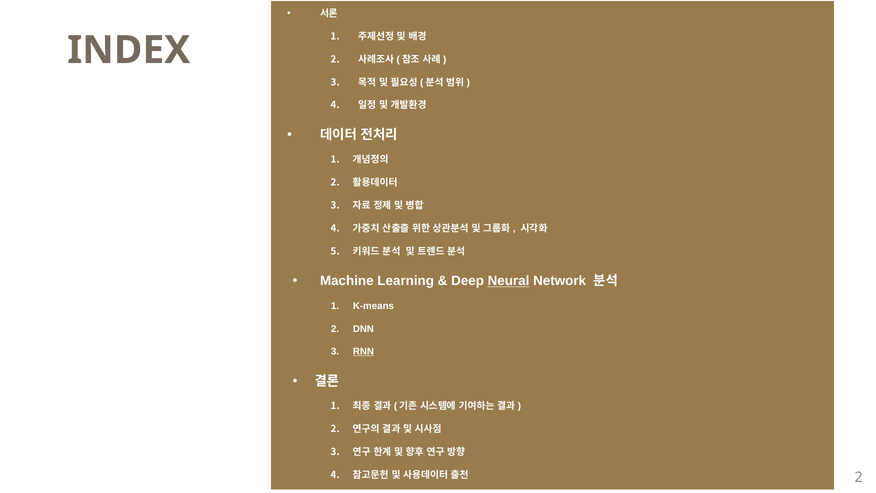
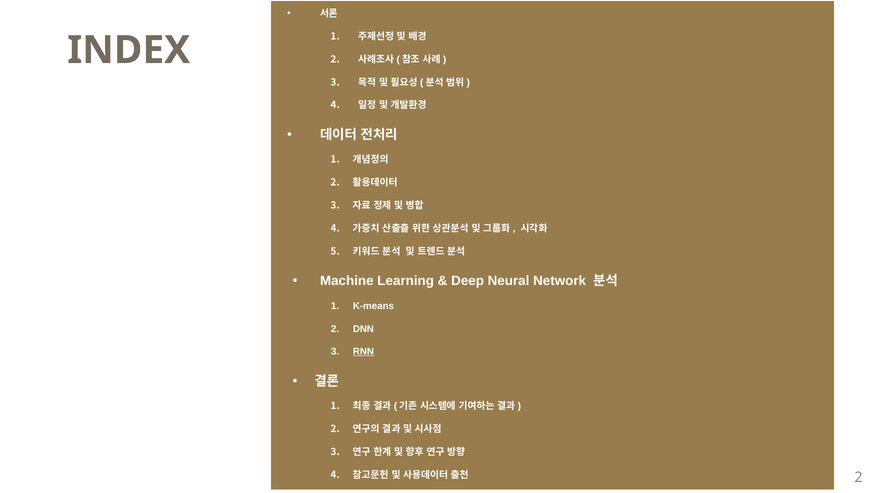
Neural underline: present -> none
